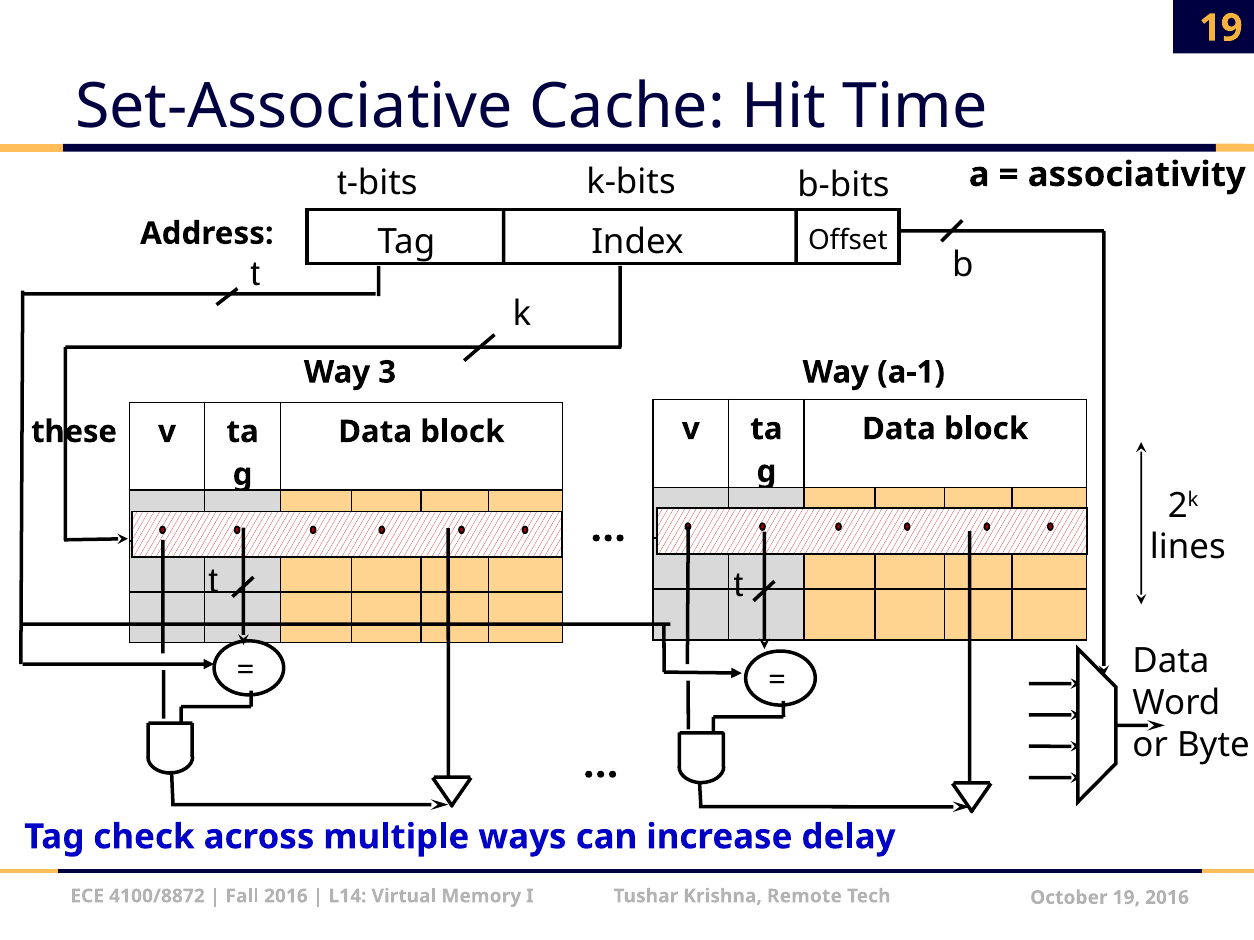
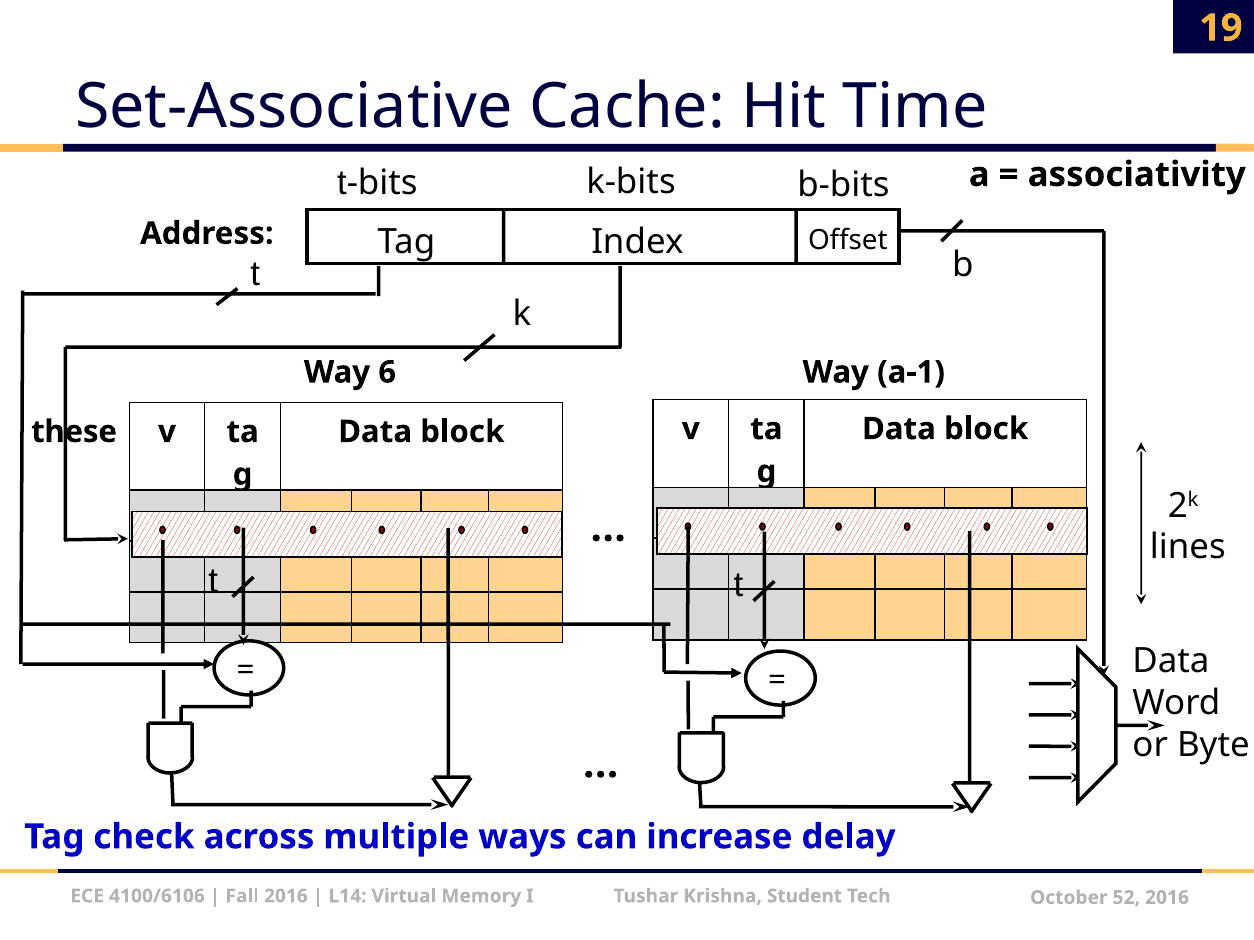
3: 3 -> 6
4100/8872: 4100/8872 -> 4100/6106
Remote: Remote -> Student
October 19: 19 -> 52
